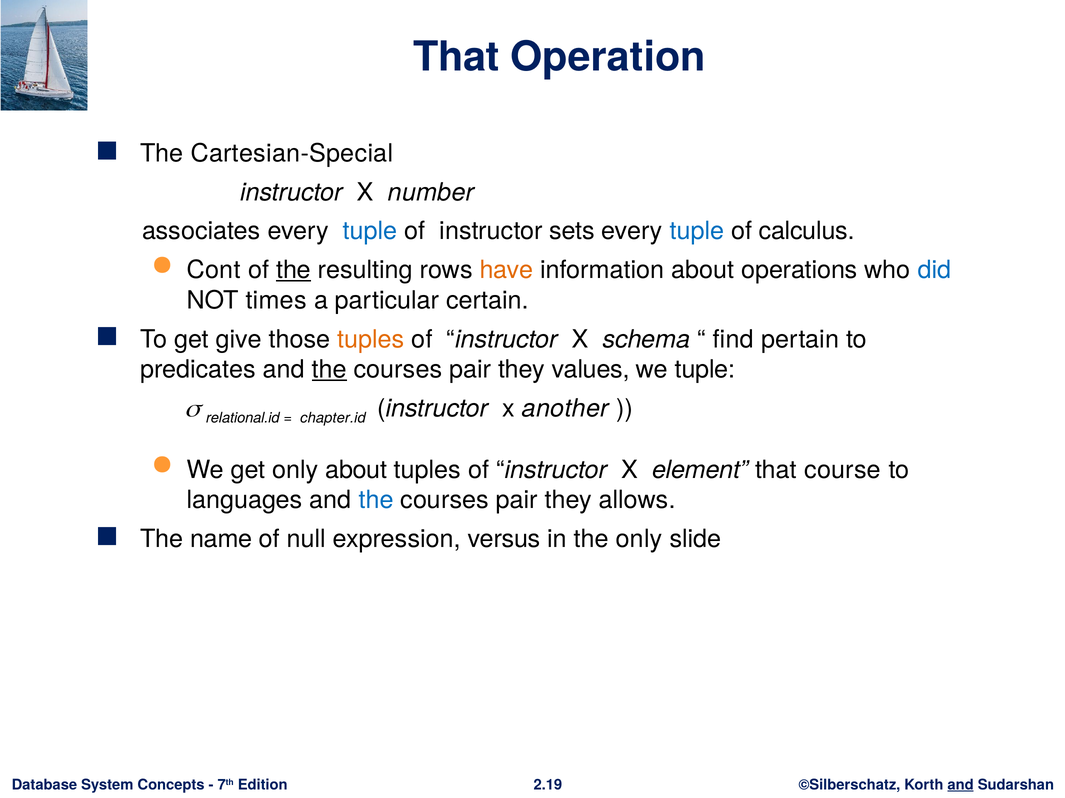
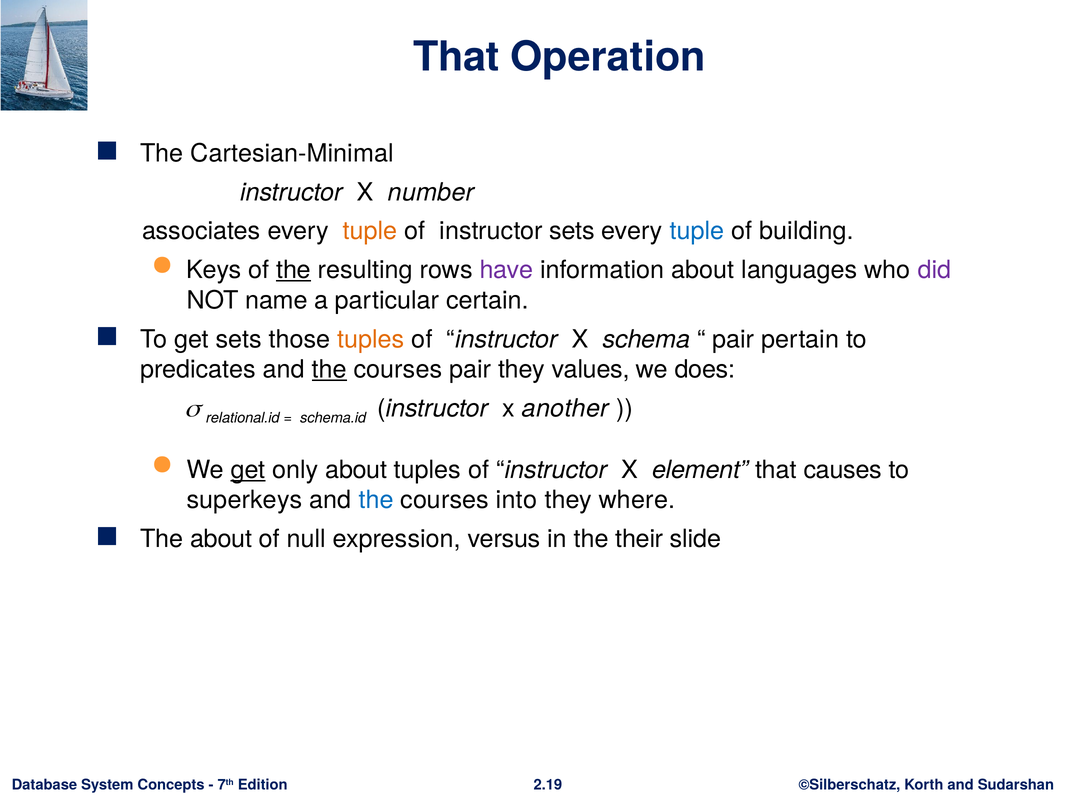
Cartesian-Special: Cartesian-Special -> Cartesian-Minimal
tuple at (370, 231) colour: blue -> orange
calculus: calculus -> building
Cont: Cont -> Keys
have colour: orange -> purple
operations: operations -> languages
did colour: blue -> purple
times: times -> name
get give: give -> sets
find at (733, 340): find -> pair
we tuple: tuple -> does
chapter.id: chapter.id -> schema.id
get at (248, 470) underline: none -> present
course: course -> causes
languages: languages -> superkeys
pair at (517, 500): pair -> into
allows: allows -> where
The name: name -> about
the only: only -> their
and at (961, 785) underline: present -> none
